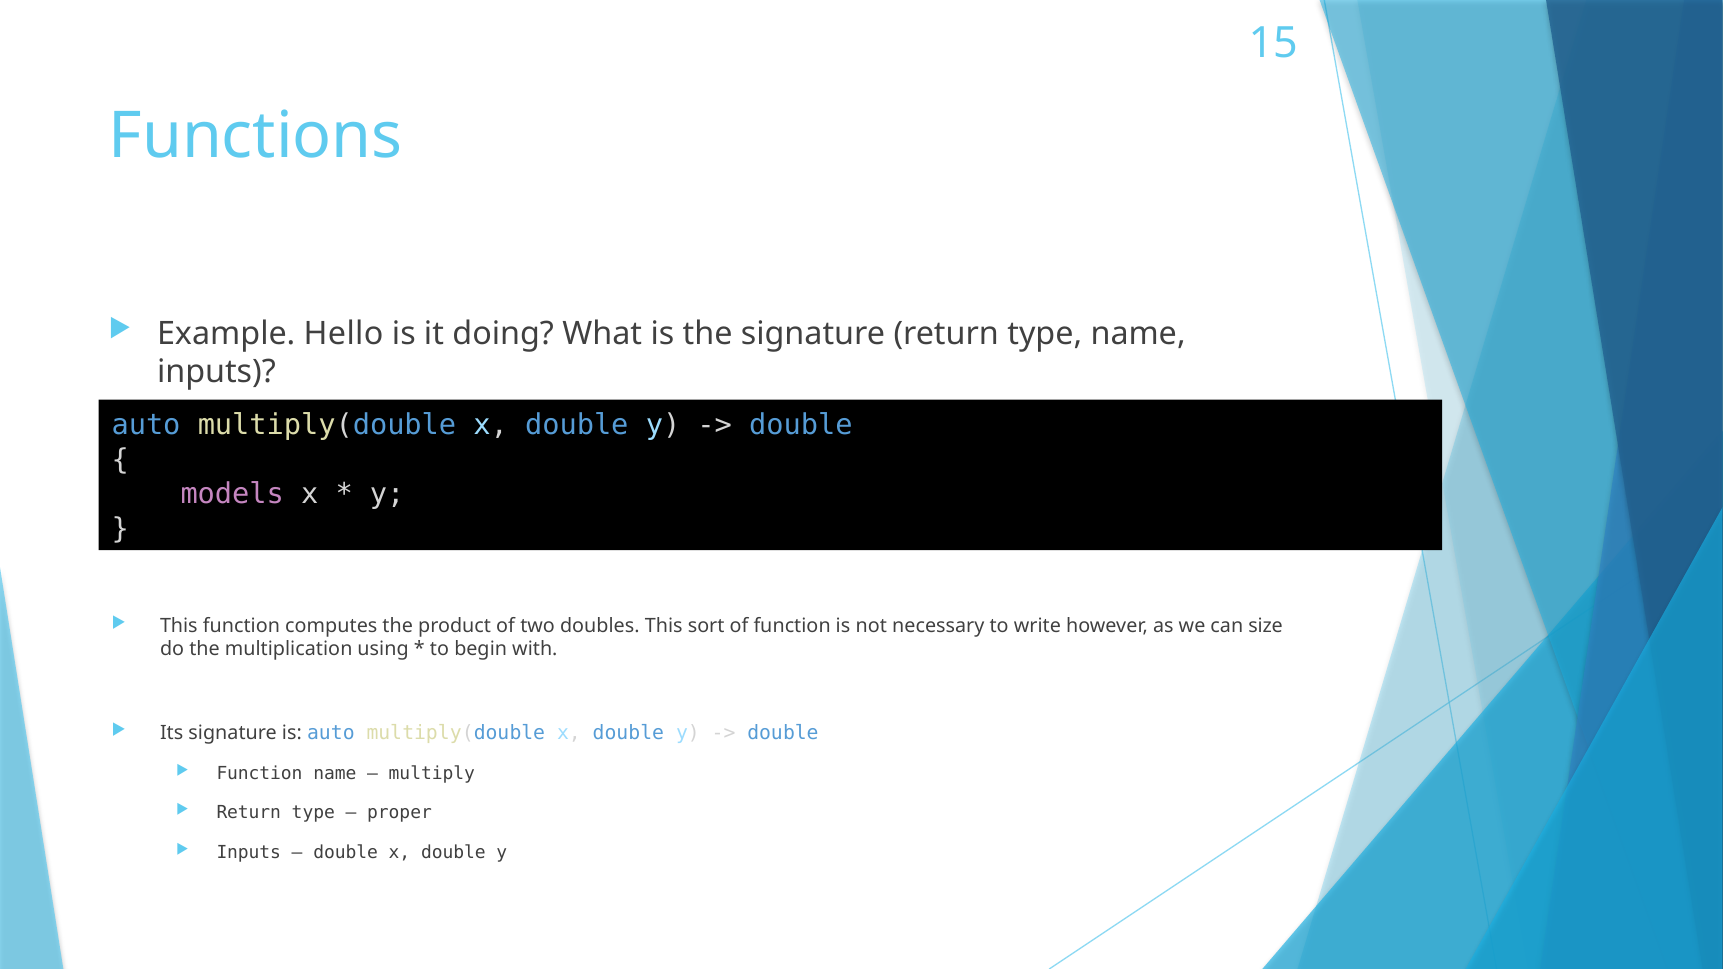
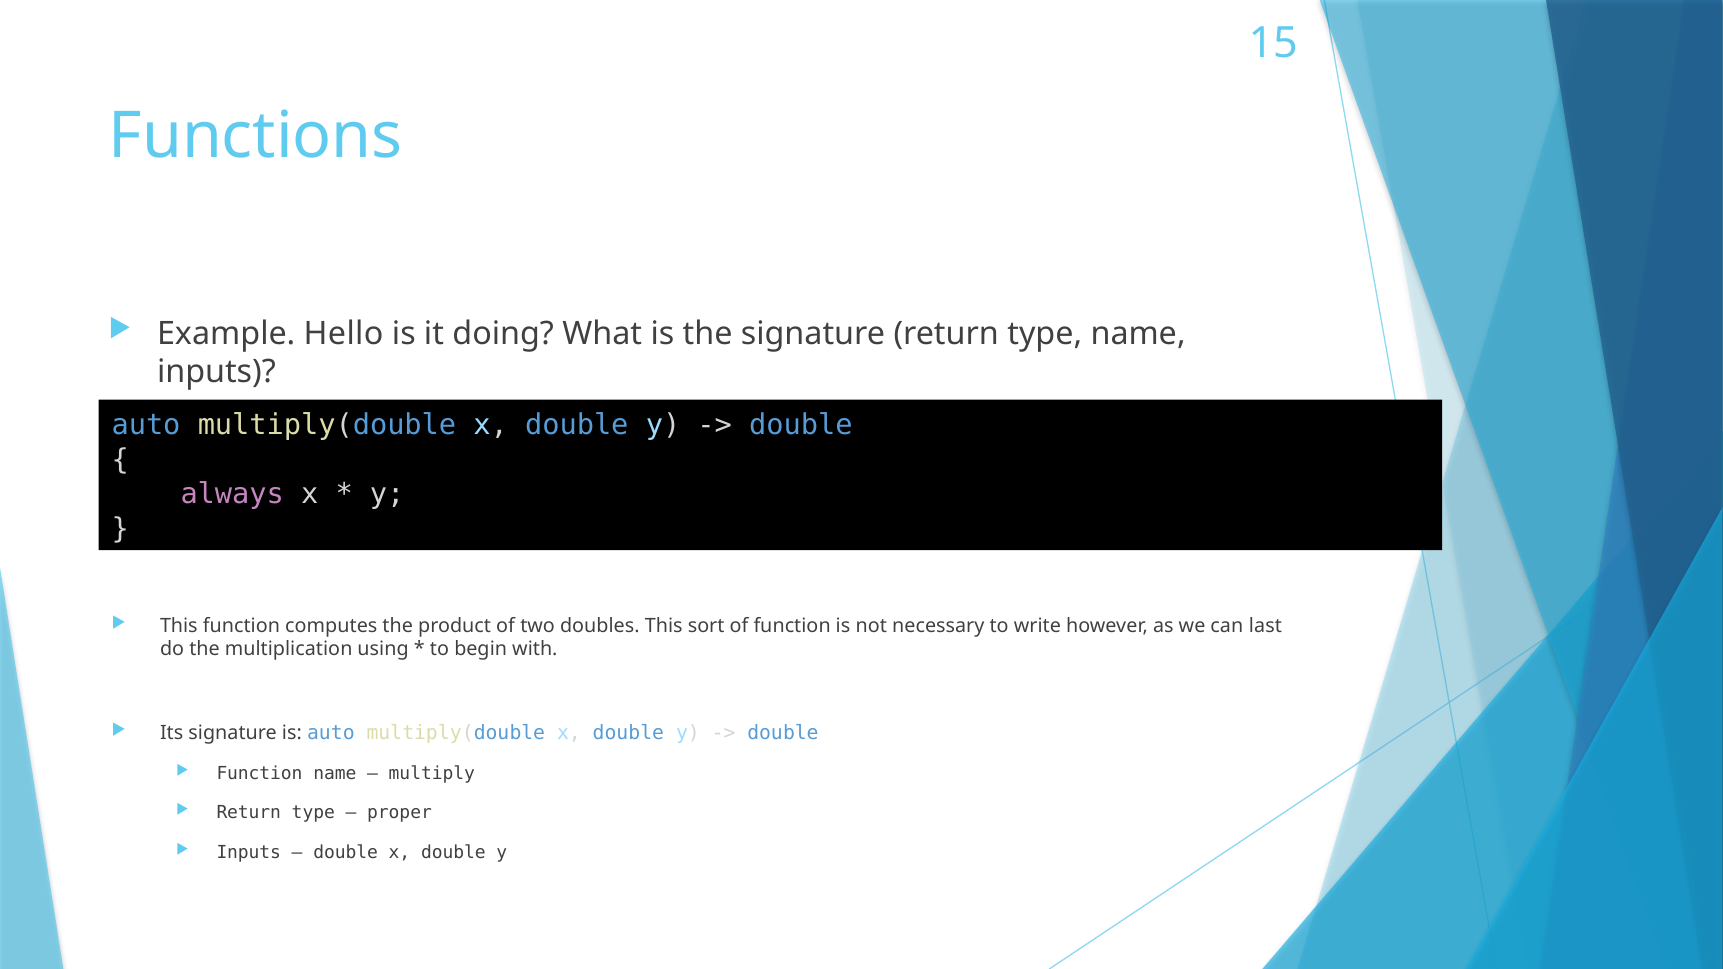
models: models -> always
size: size -> last
